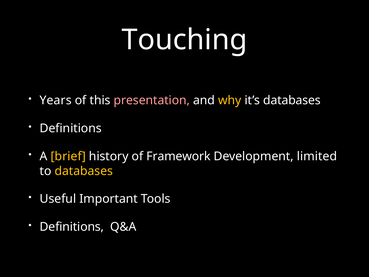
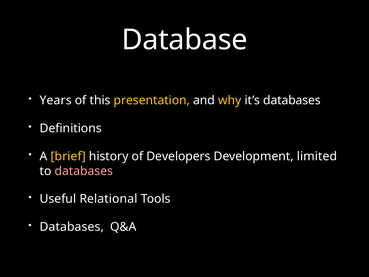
Touching: Touching -> Database
presentation colour: pink -> yellow
Framework: Framework -> Developers
databases at (84, 171) colour: yellow -> pink
Important: Important -> Relational
Definitions at (72, 227): Definitions -> Databases
